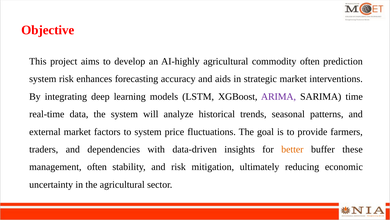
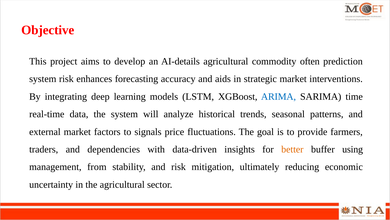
AI-highly: AI-highly -> AI-details
ARIMA colour: purple -> blue
to system: system -> signals
these: these -> using
management often: often -> from
